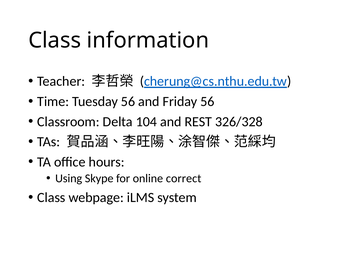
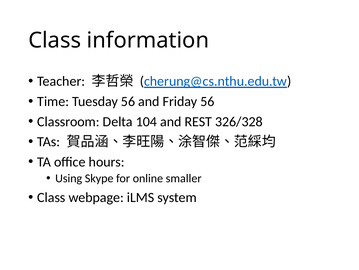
correct: correct -> smaller
